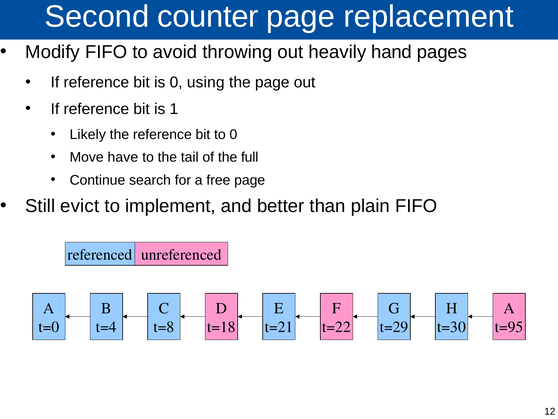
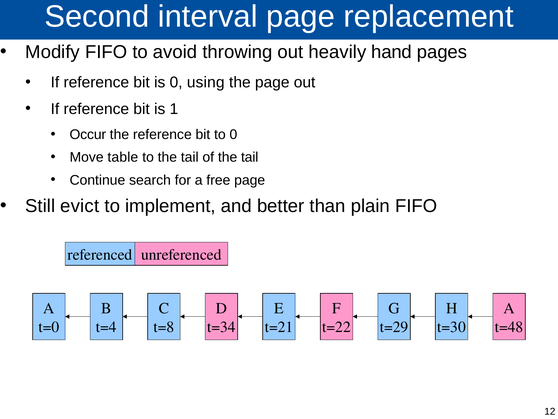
counter: counter -> interval
Likely: Likely -> Occur
have: have -> table
of the full: full -> tail
t=18: t=18 -> t=34
t=95: t=95 -> t=48
